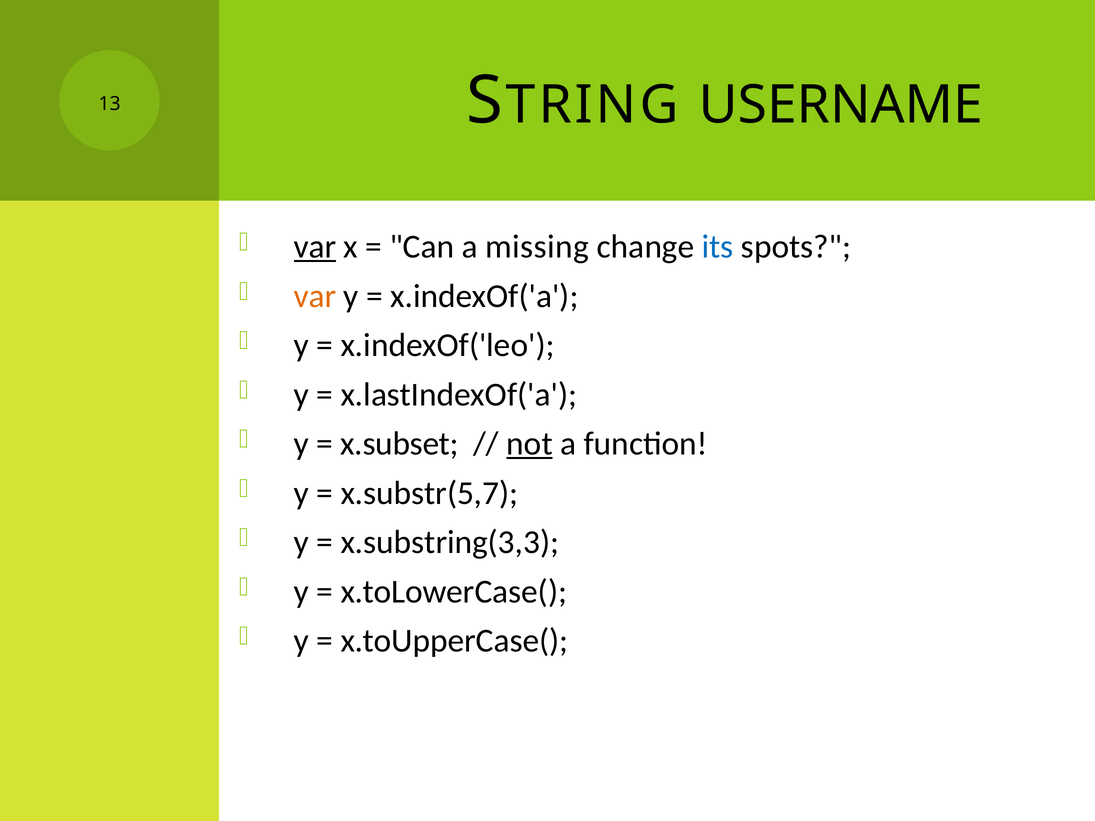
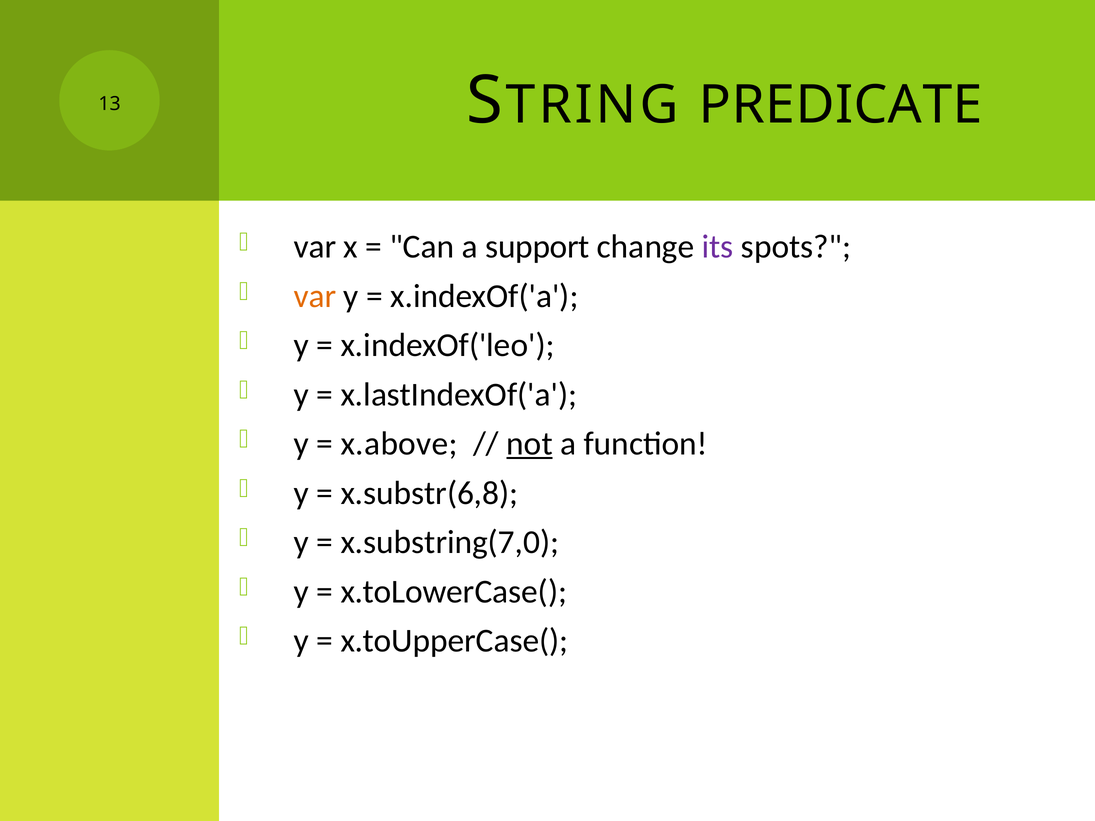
USERNAME: USERNAME -> PREDICATE
var at (315, 247) underline: present -> none
missing: missing -> support
its colour: blue -> purple
x.subset: x.subset -> x.above
x.substr(5,7: x.substr(5,7 -> x.substr(6,8
x.substring(3,3: x.substring(3,3 -> x.substring(7,0
